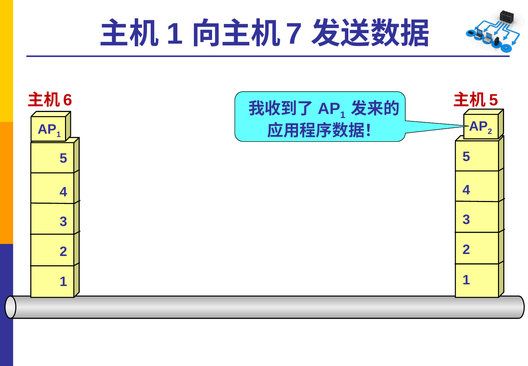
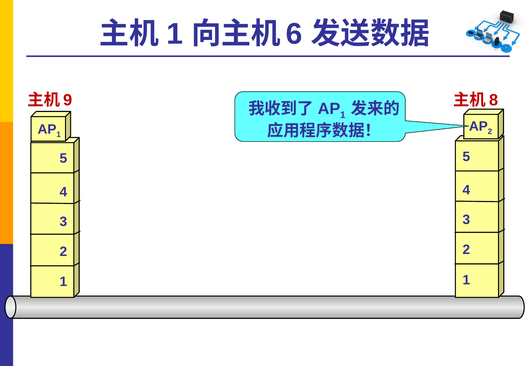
7: 7 -> 6
6: 6 -> 9
5 at (494, 100): 5 -> 8
